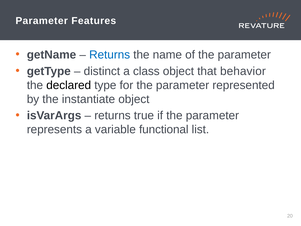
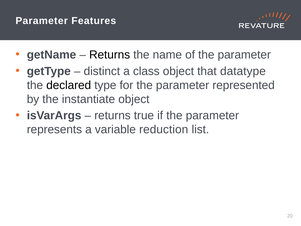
Returns at (110, 55) colour: blue -> black
behavior: behavior -> datatype
functional: functional -> reduction
